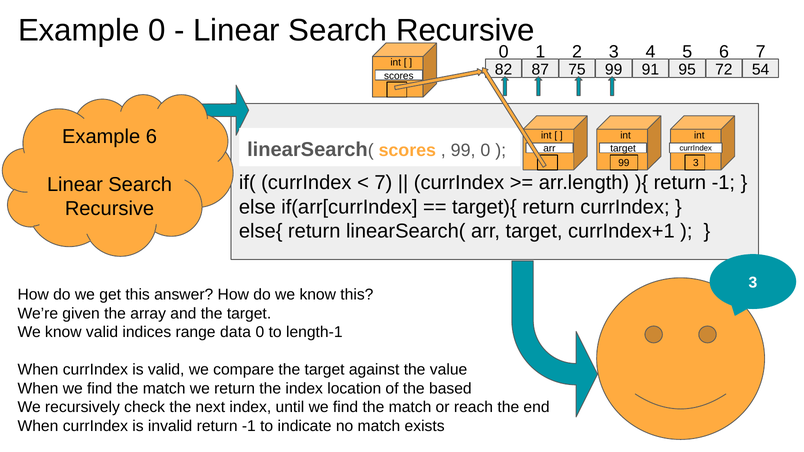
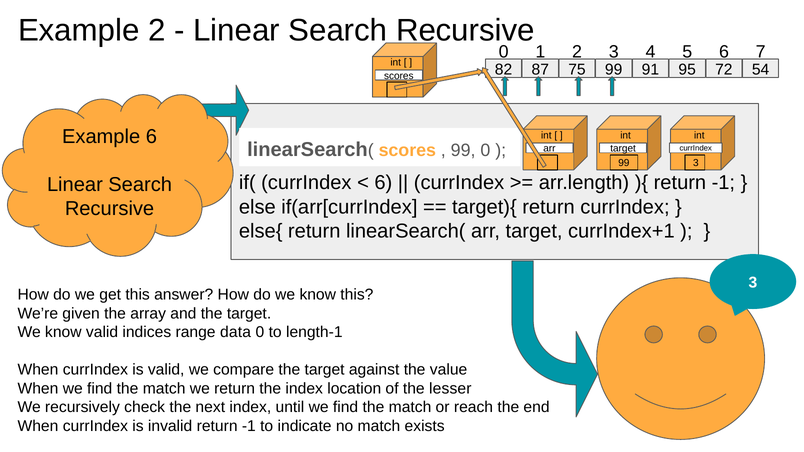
Example 0: 0 -> 2
7 at (383, 183): 7 -> 6
based: based -> lesser
